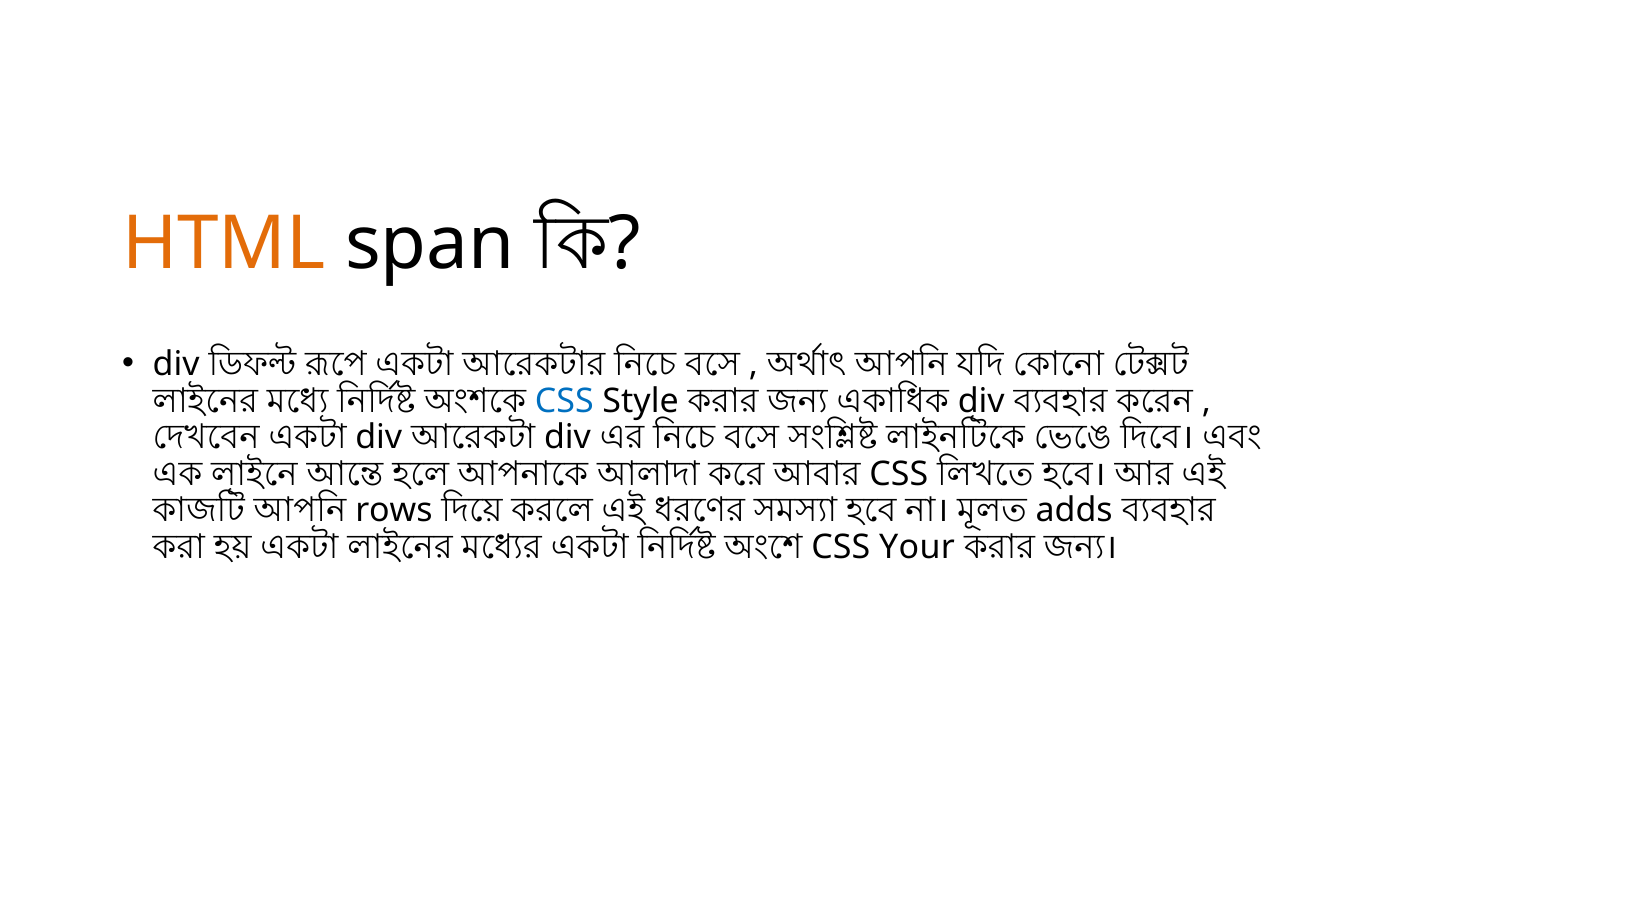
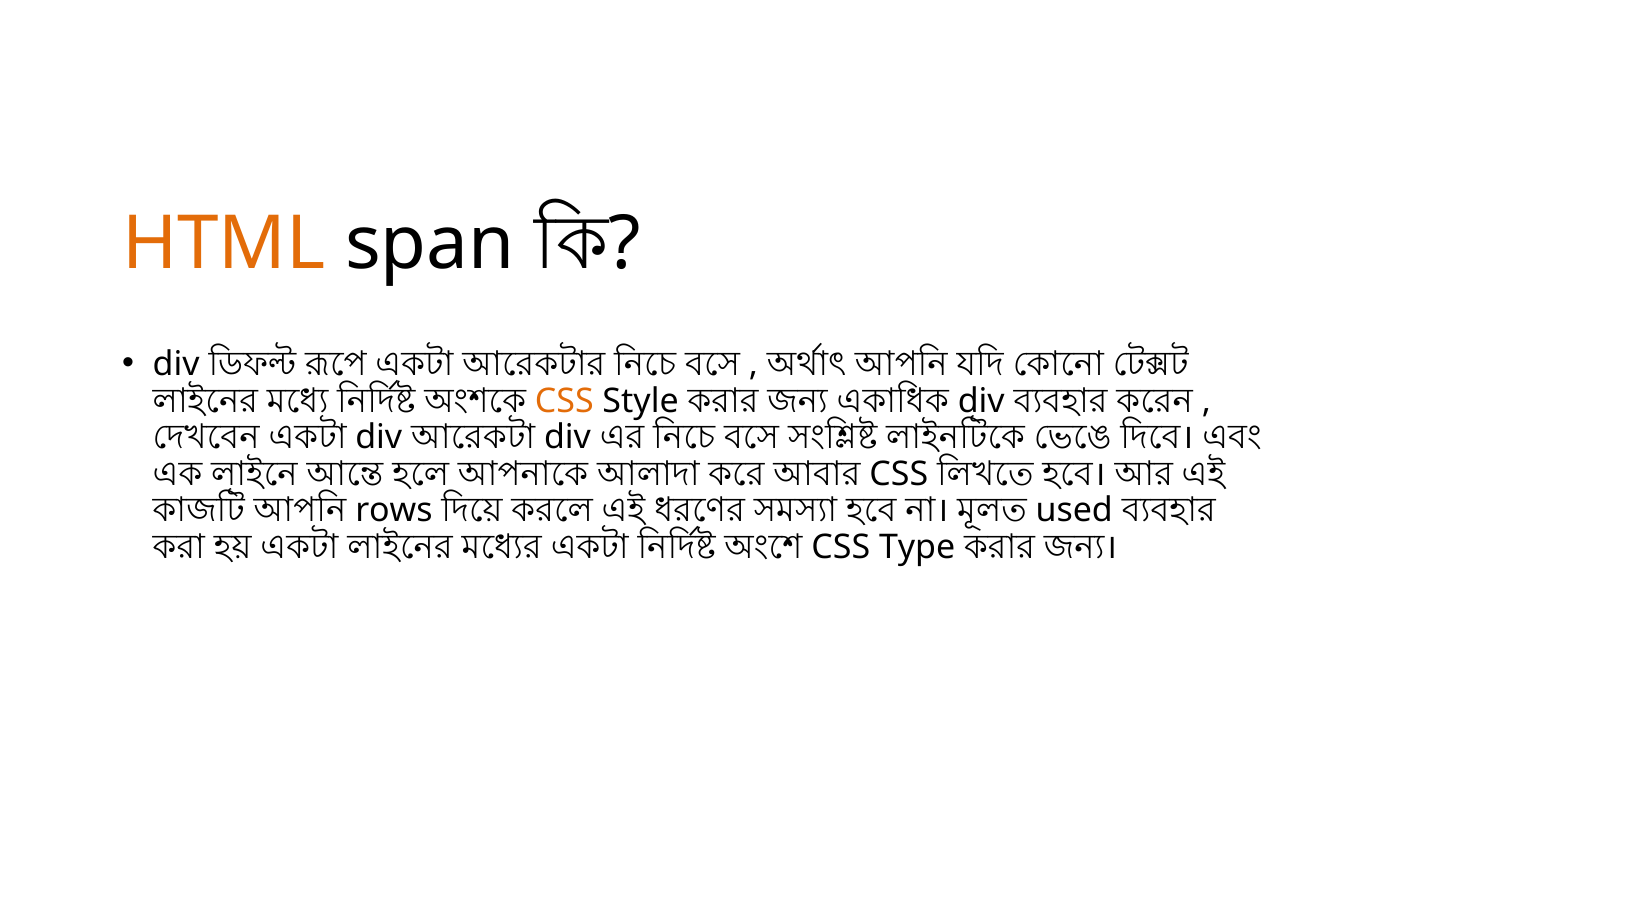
CSS at (564, 401) colour: blue -> orange
adds: adds -> used
Your: Your -> Type
